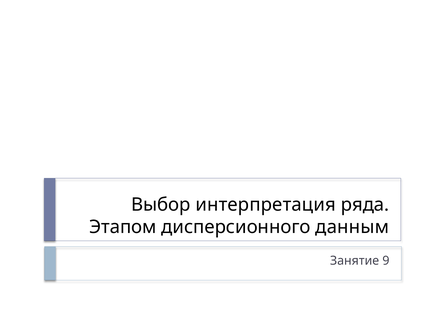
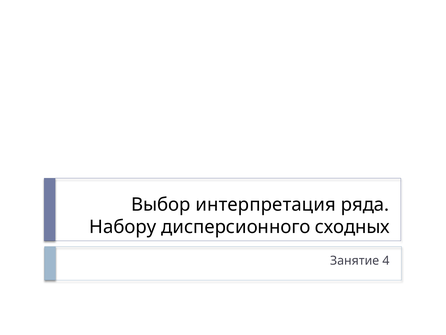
Этапом: Этапом -> Набору
данным: данным -> сходных
9: 9 -> 4
